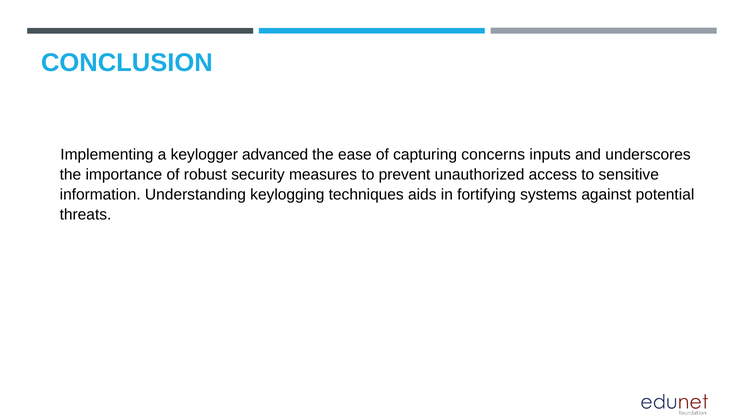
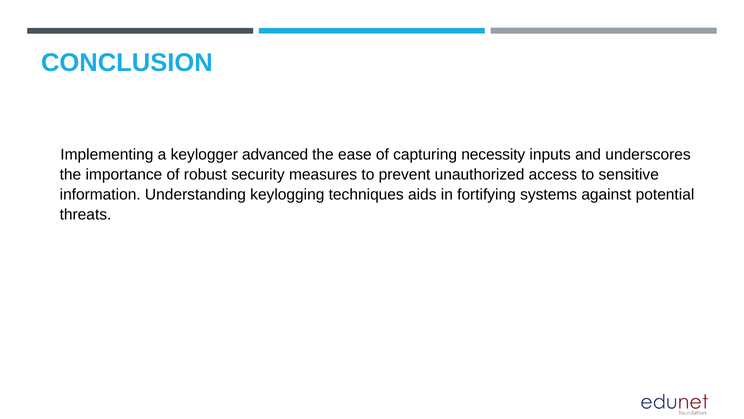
concerns: concerns -> necessity
